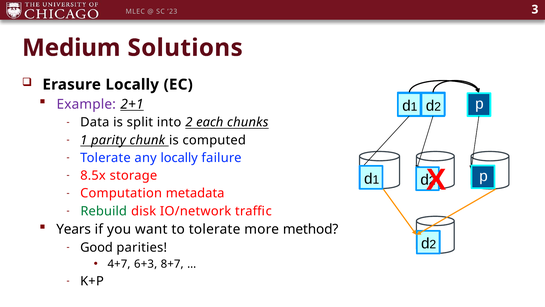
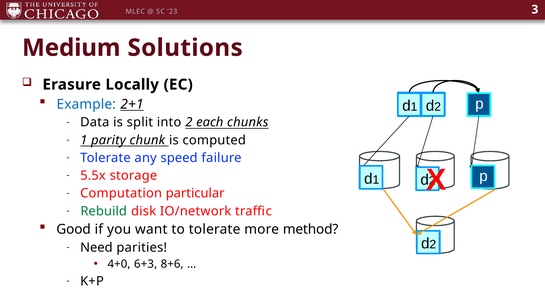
Example colour: purple -> blue
any locally: locally -> speed
8.5x: 8.5x -> 5.5x
metadata: metadata -> particular
Years: Years -> Good
Good: Good -> Need
4+7: 4+7 -> 4+0
8+7: 8+7 -> 8+6
